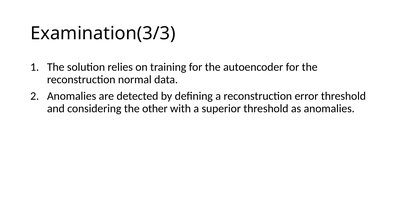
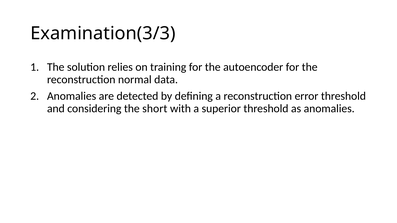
other: other -> short
